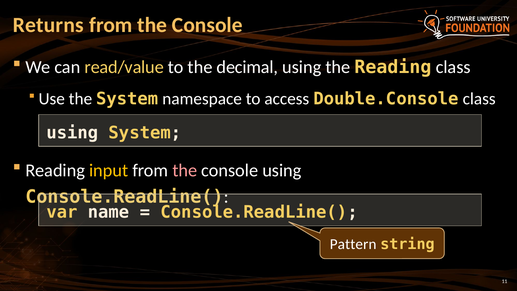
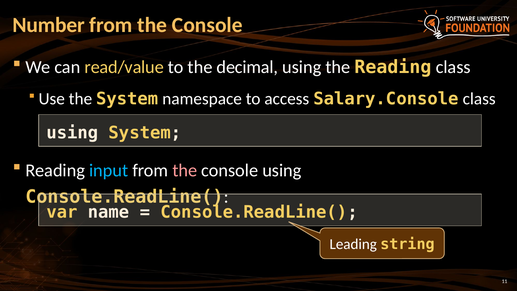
Returns: Returns -> Number
Double.Console: Double.Console -> Salary.Console
input colour: yellow -> light blue
Pattern: Pattern -> Leading
